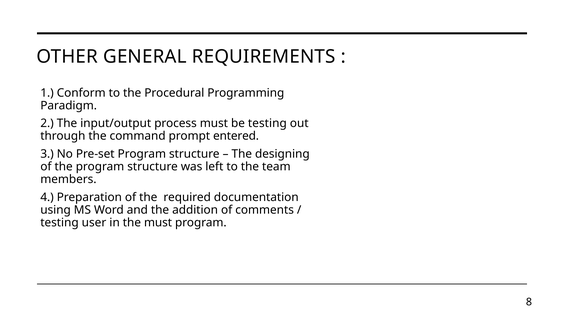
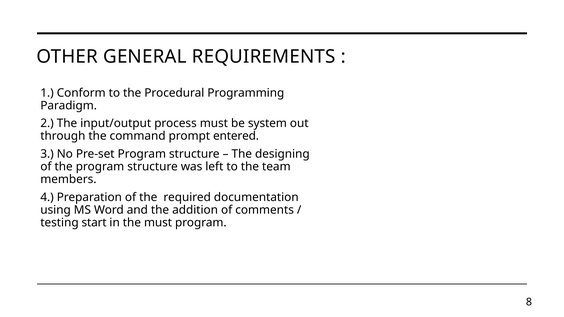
be testing: testing -> system
user: user -> start
